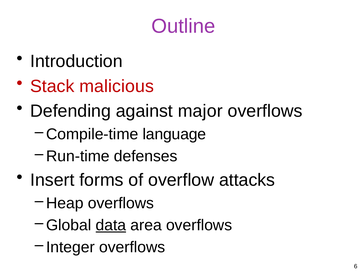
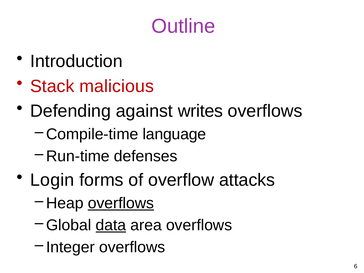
major: major -> writes
Insert: Insert -> Login
overflows at (121, 203) underline: none -> present
